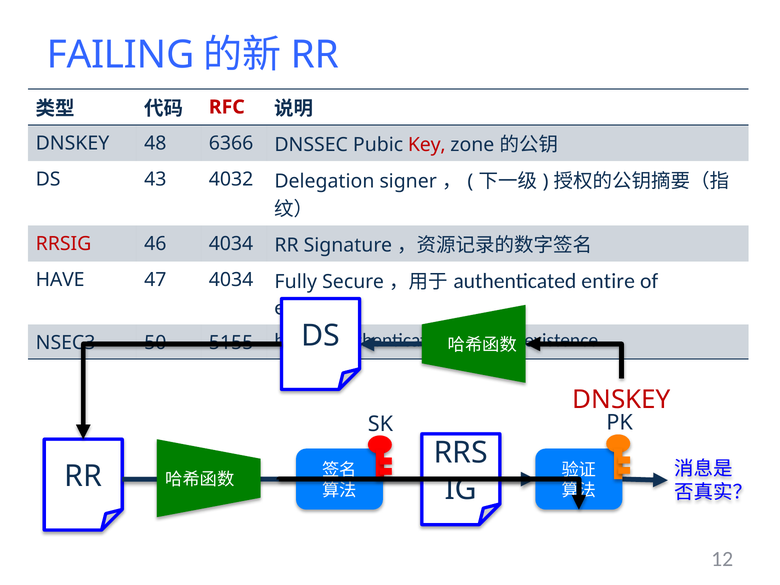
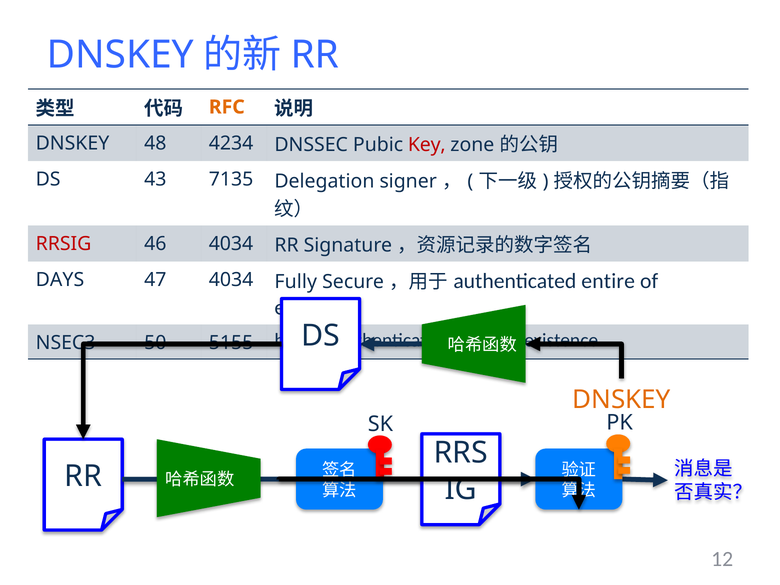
FAILING at (121, 55): FAILING -> DNSKEY
RFC colour: red -> orange
6366: 6366 -> 4234
4032: 4032 -> 7135
HAVE: HAVE -> DAYS
DNSKEY at (621, 400) colour: red -> orange
